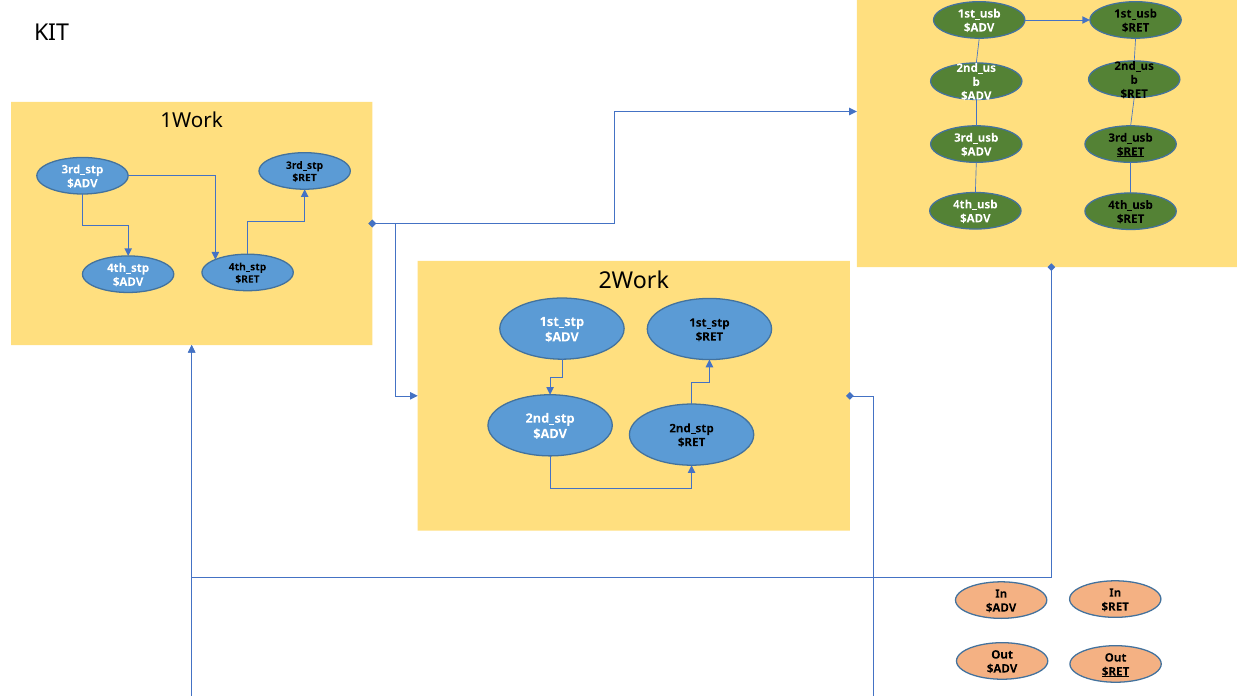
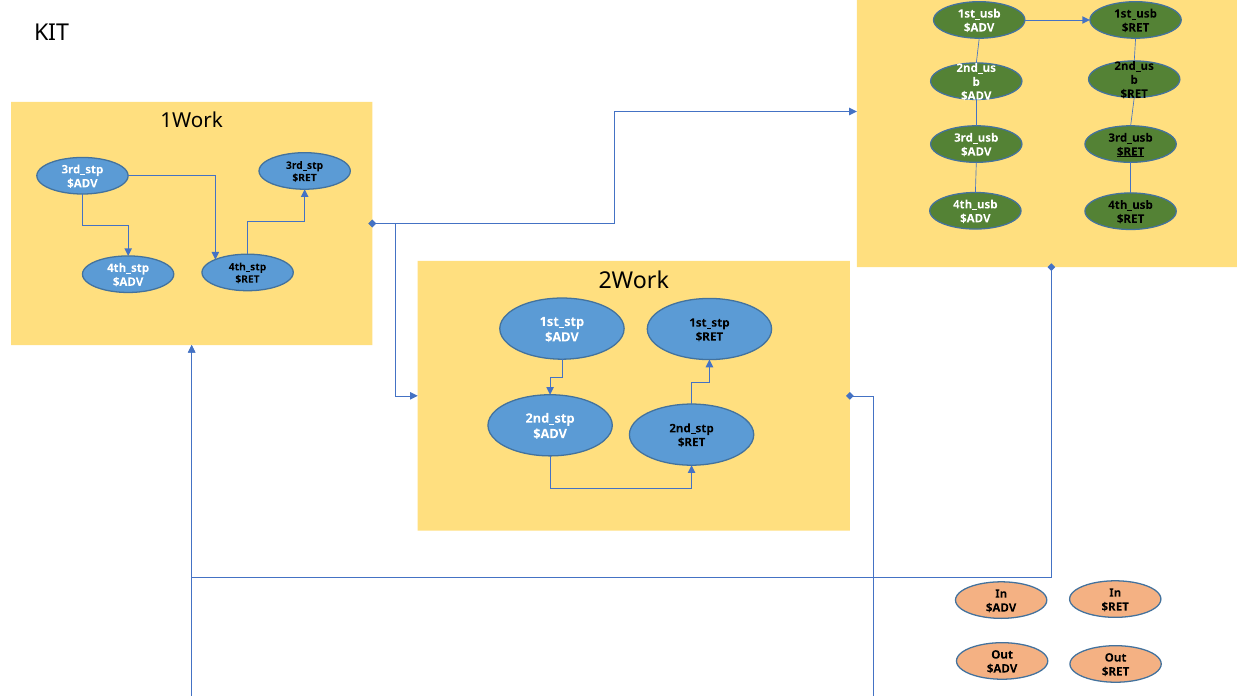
$RET at (1116, 672) underline: present -> none
